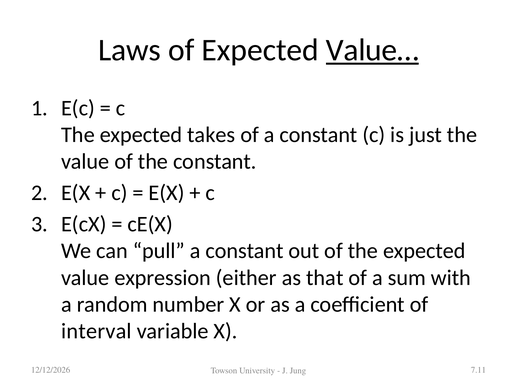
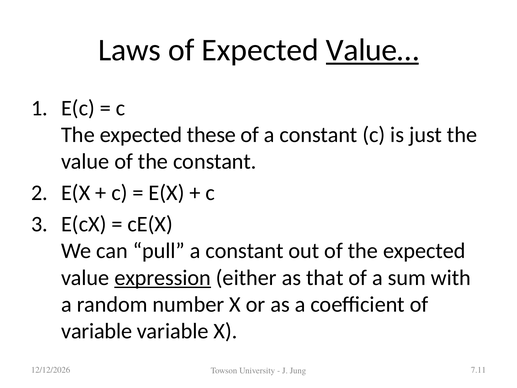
takes: takes -> these
expression underline: none -> present
interval at (96, 331): interval -> variable
